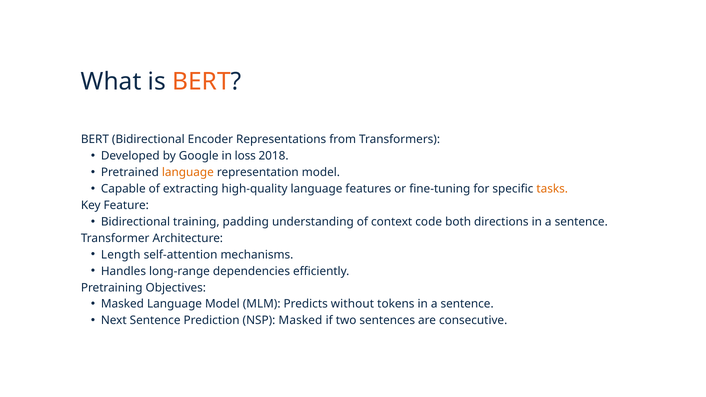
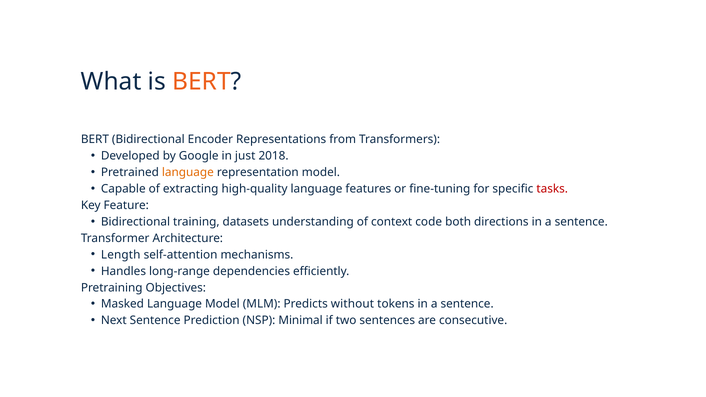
loss: loss -> just
tasks colour: orange -> red
padding: padding -> datasets
NSP Masked: Masked -> Minimal
